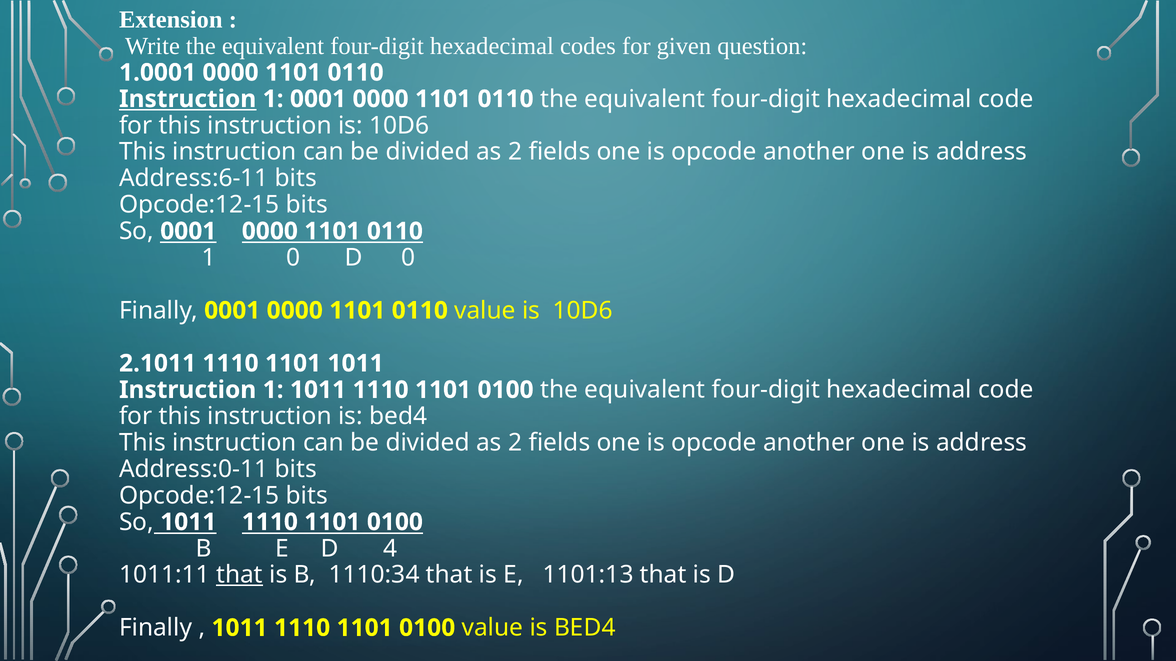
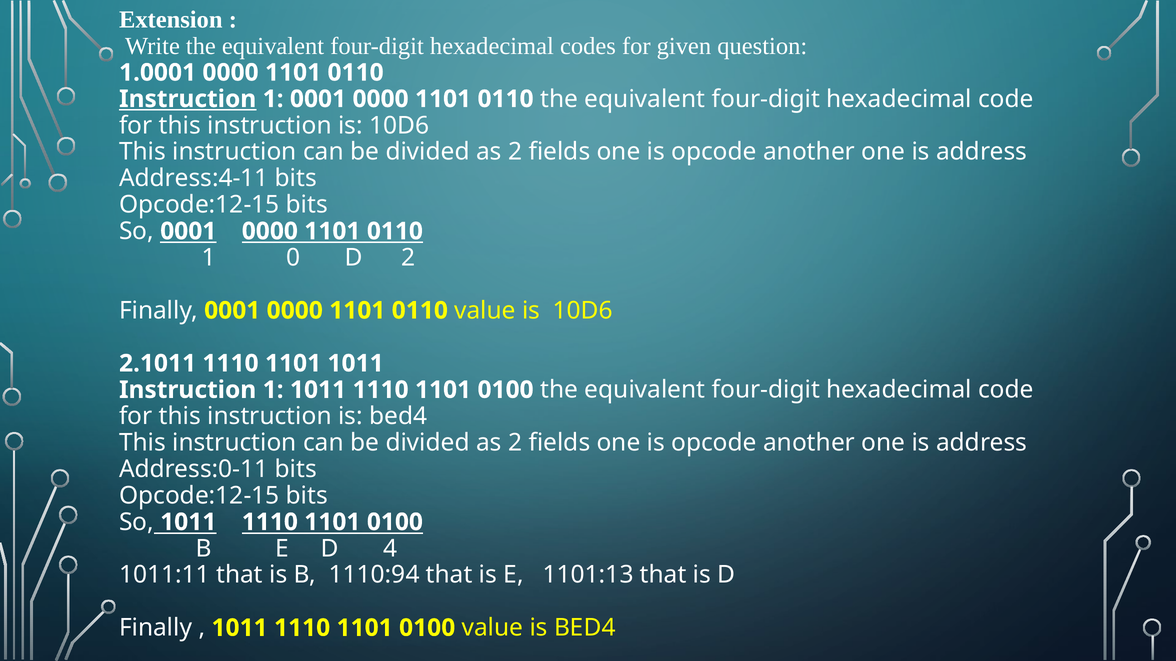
Address:6-11: Address:6-11 -> Address:4-11
D 0: 0 -> 2
that at (240, 575) underline: present -> none
1110:34: 1110:34 -> 1110:94
